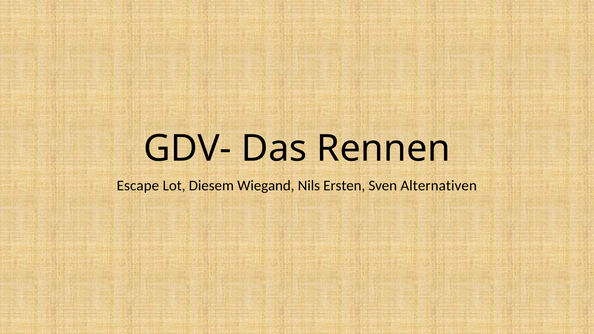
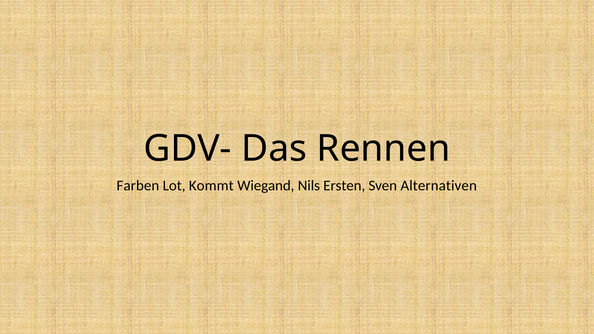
Escape: Escape -> Farben
Diesem: Diesem -> Kommt
